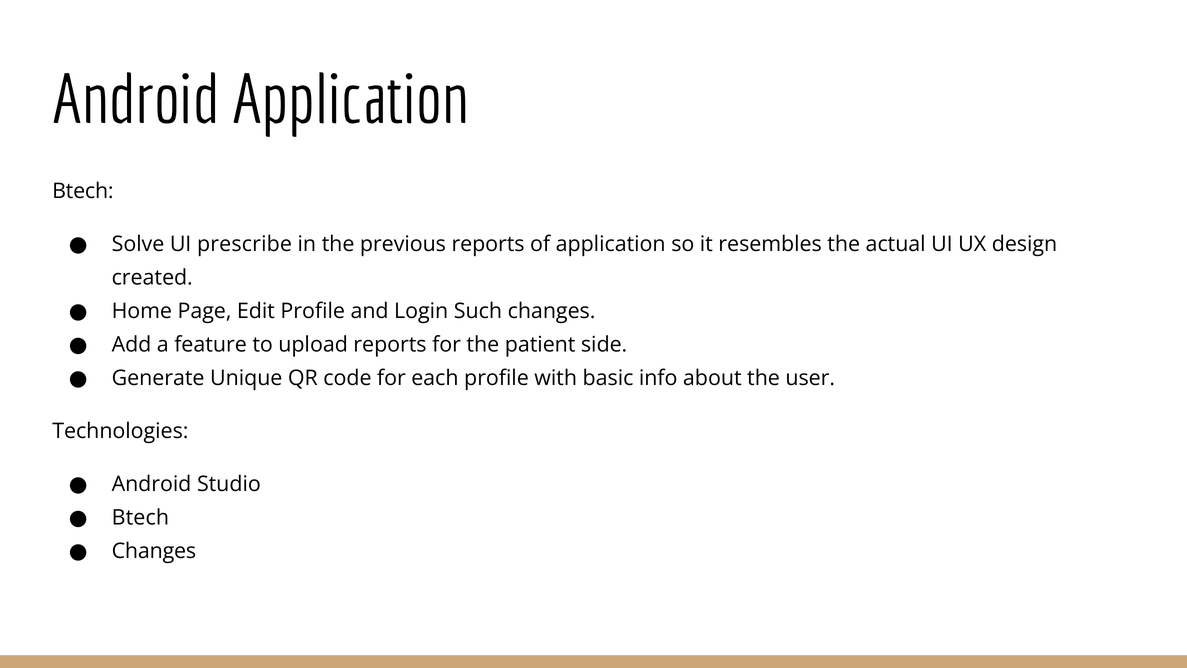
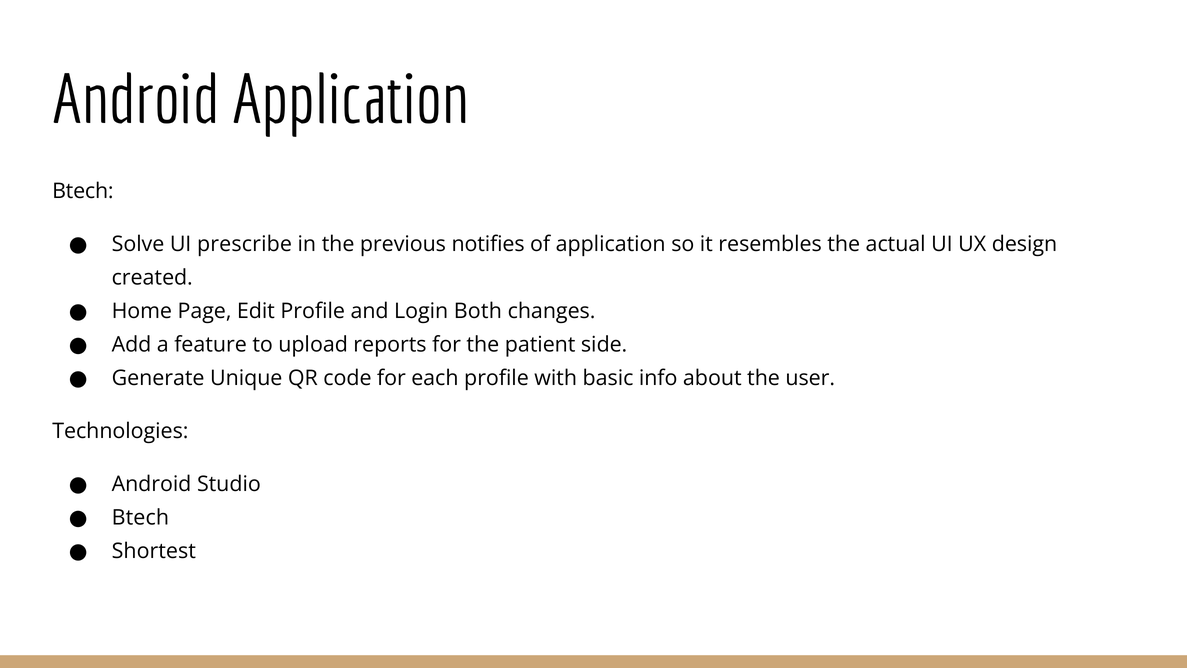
previous reports: reports -> notifies
Such: Such -> Both
Changes at (154, 551): Changes -> Shortest
